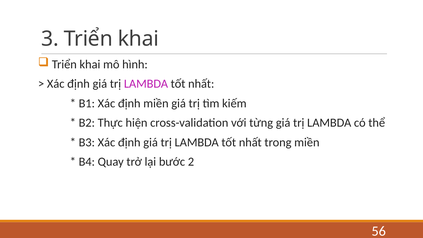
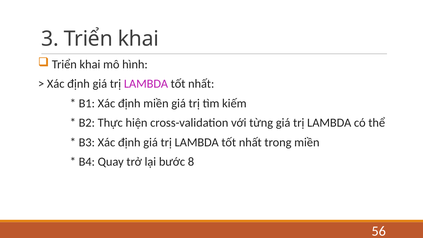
2: 2 -> 8
